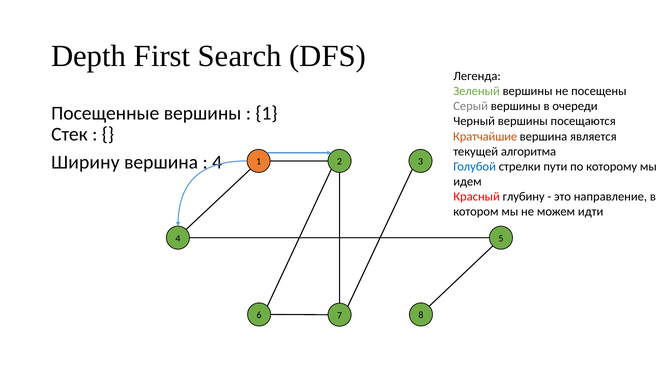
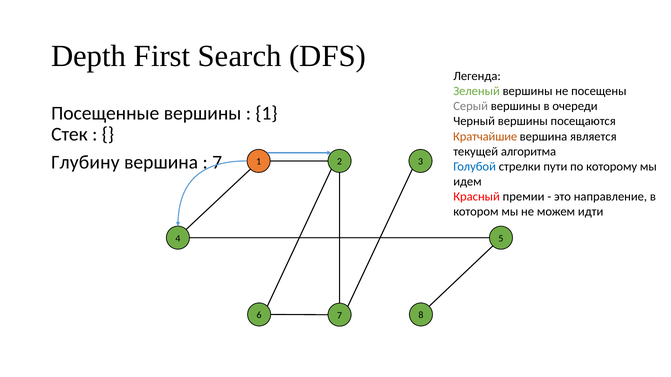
Ширину: Ширину -> Глубину
4 at (217, 163): 4 -> 7
глубину: глубину -> премии
